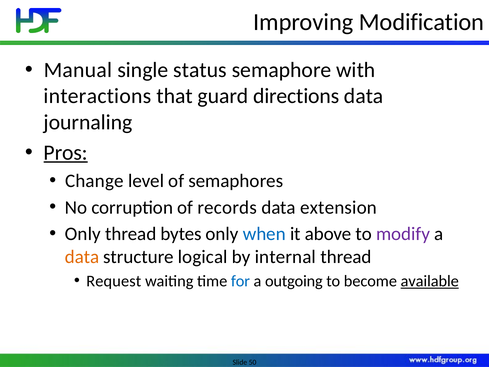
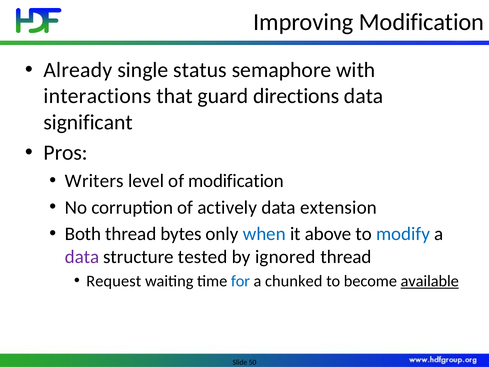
Manual: Manual -> Already
journaling: journaling -> significant
Pros underline: present -> none
Change: Change -> Writers
of semaphores: semaphores -> modification
records: records -> actively
Only at (83, 234): Only -> Both
modify colour: purple -> blue
data at (82, 257) colour: orange -> purple
logical: logical -> tested
internal: internal -> ignored
outgoing: outgoing -> chunked
